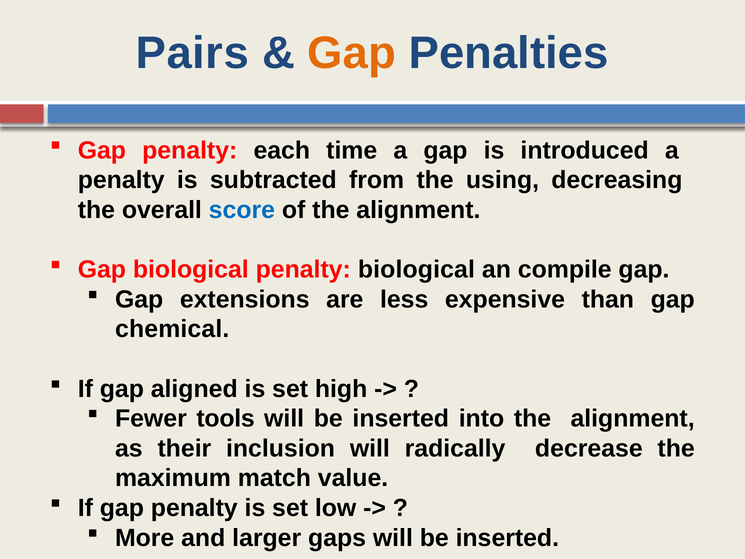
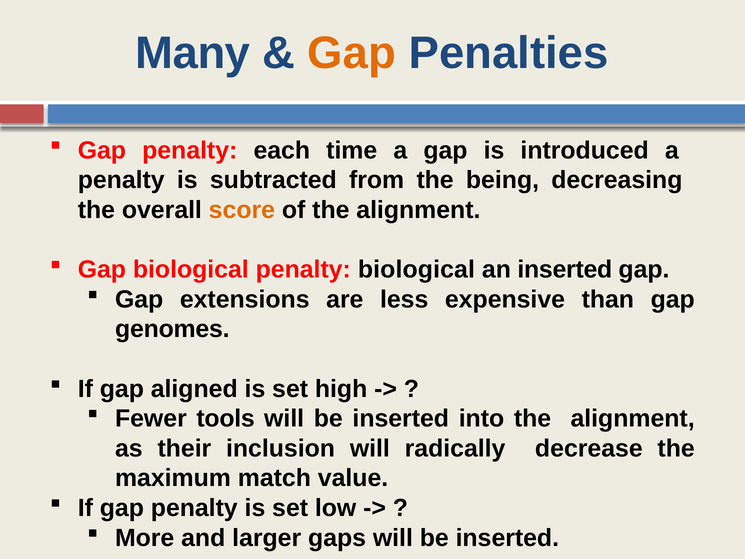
Pairs: Pairs -> Many
using: using -> being
score colour: blue -> orange
an compile: compile -> inserted
chemical: chemical -> genomes
